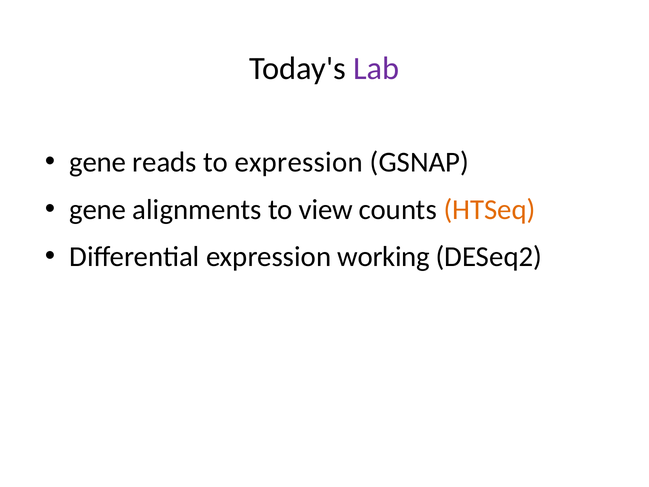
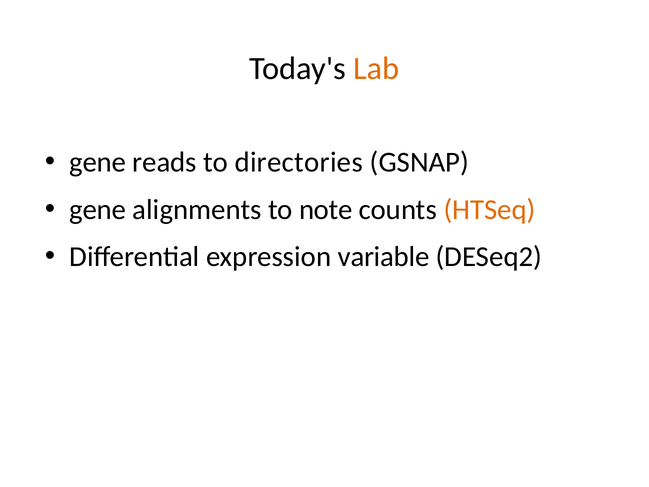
Lab colour: purple -> orange
to expression: expression -> directories
view: view -> note
working: working -> variable
